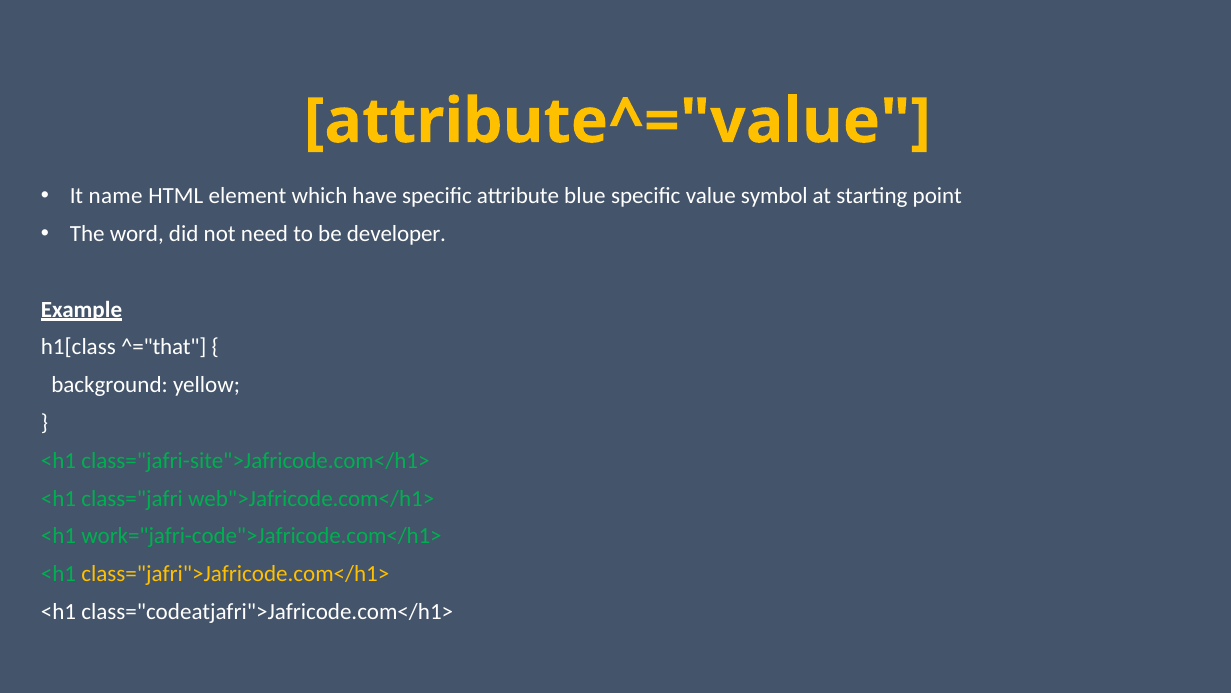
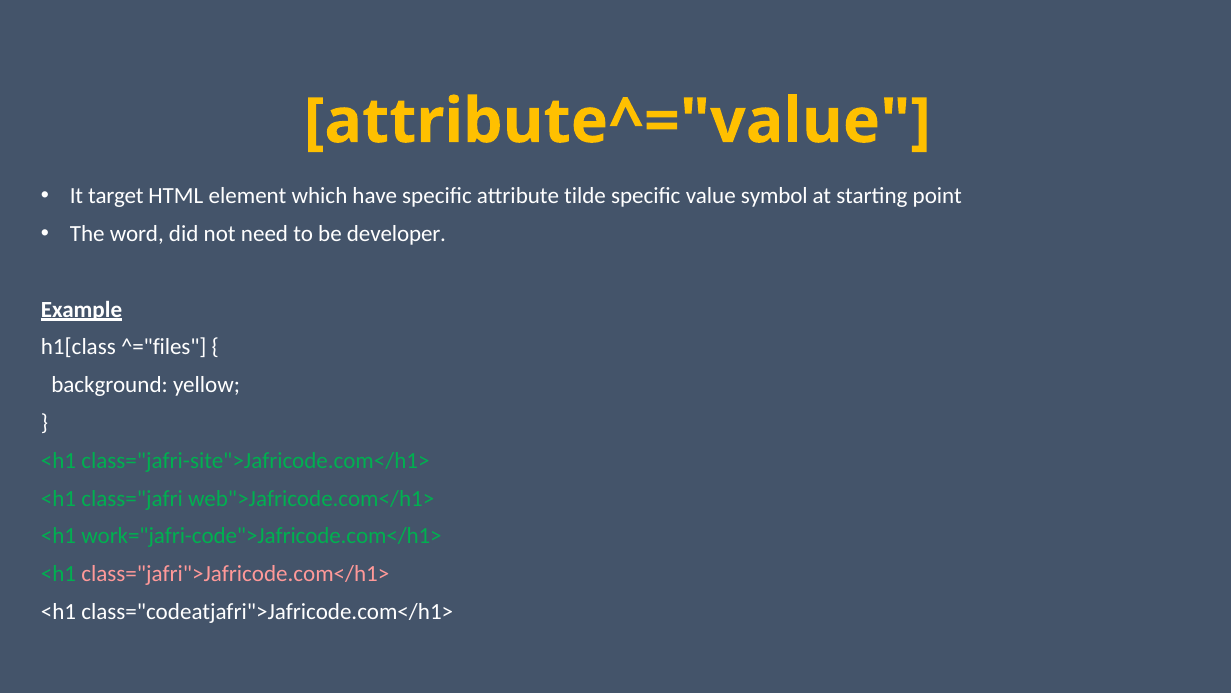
name: name -> target
blue: blue -> tilde
^="that: ^="that -> ^="files
class="jafri">Jafricode.com</h1> colour: yellow -> pink
